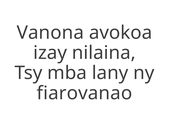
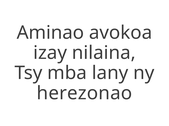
Vanona: Vanona -> Aminao
fiarovanao: fiarovanao -> herezonao
